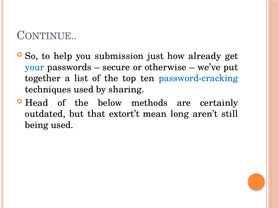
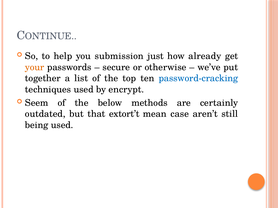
your colour: blue -> orange
sharing: sharing -> encrypt
Head: Head -> Seem
long: long -> case
